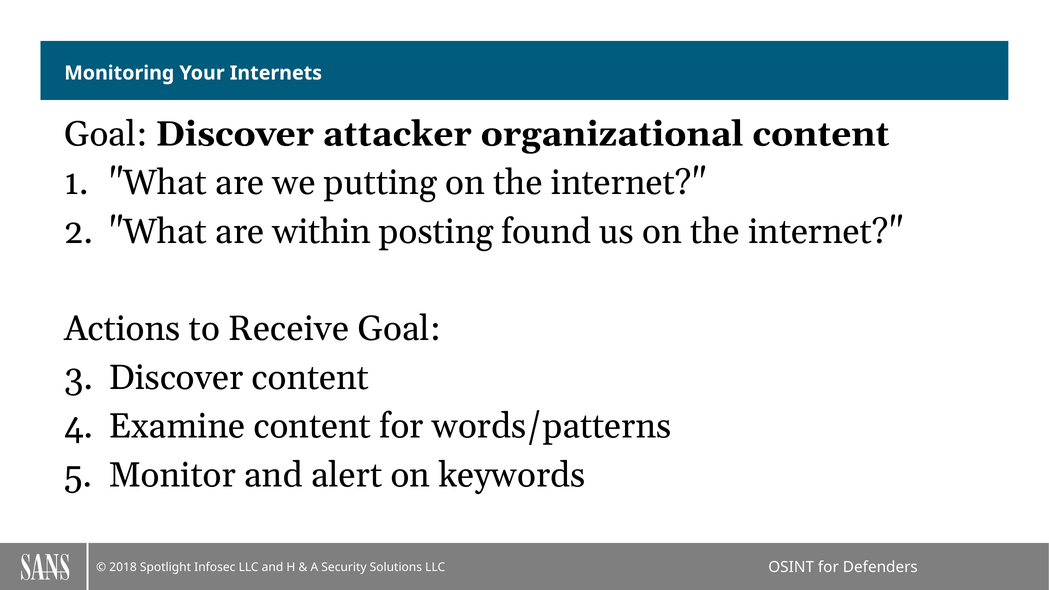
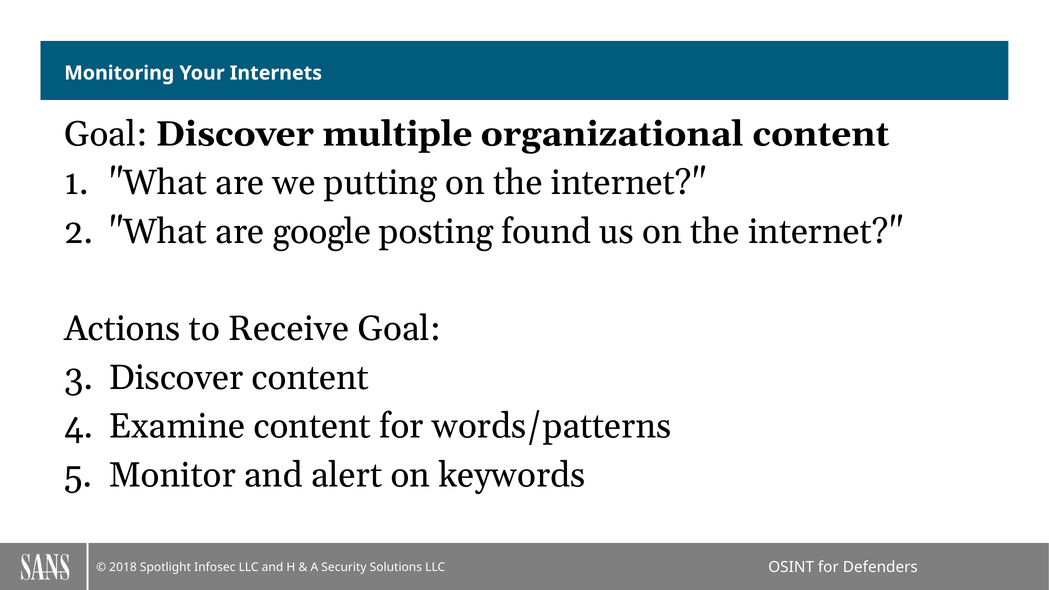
attacker: attacker -> multiple
within: within -> google
